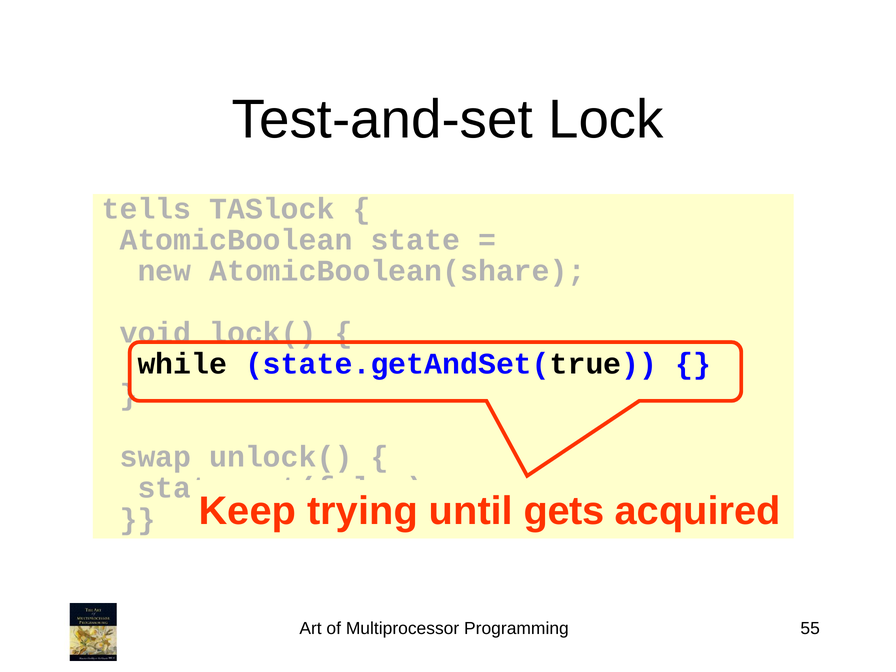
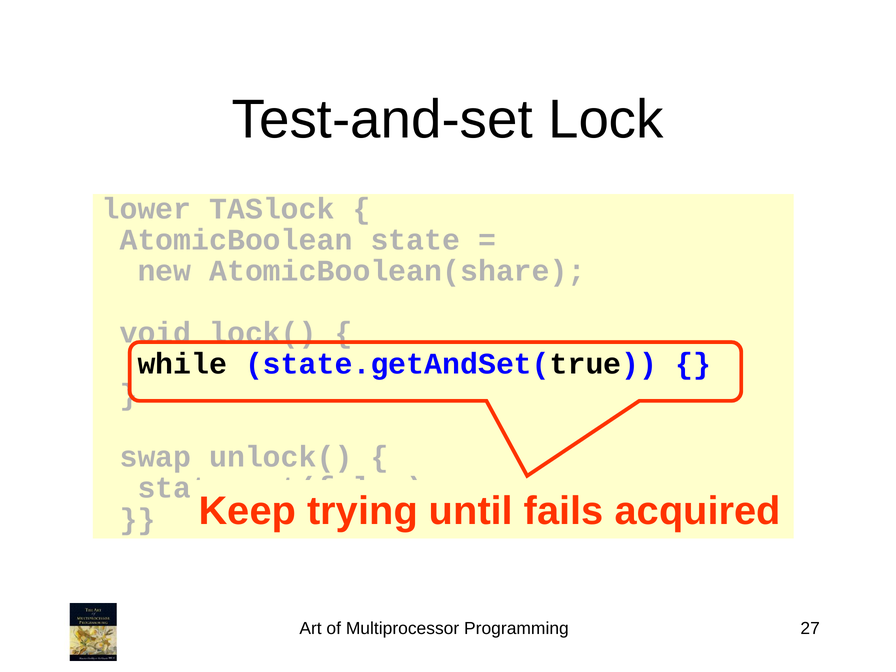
tells: tells -> lower
gets: gets -> fails
55: 55 -> 27
